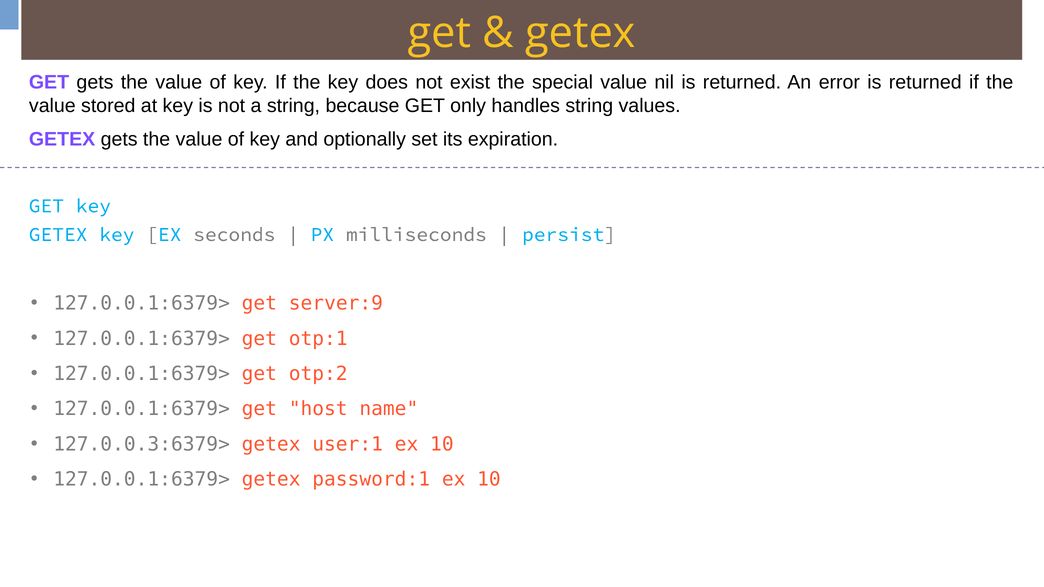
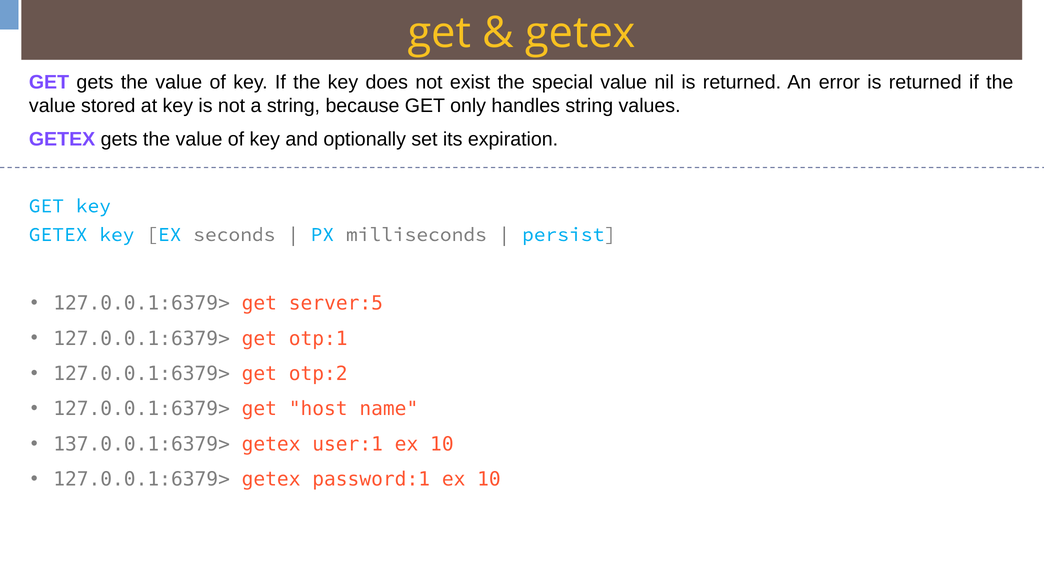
server:9: server:9 -> server:5
127.0.0.3:6379>: 127.0.0.3:6379> -> 137.0.0.1:6379>
